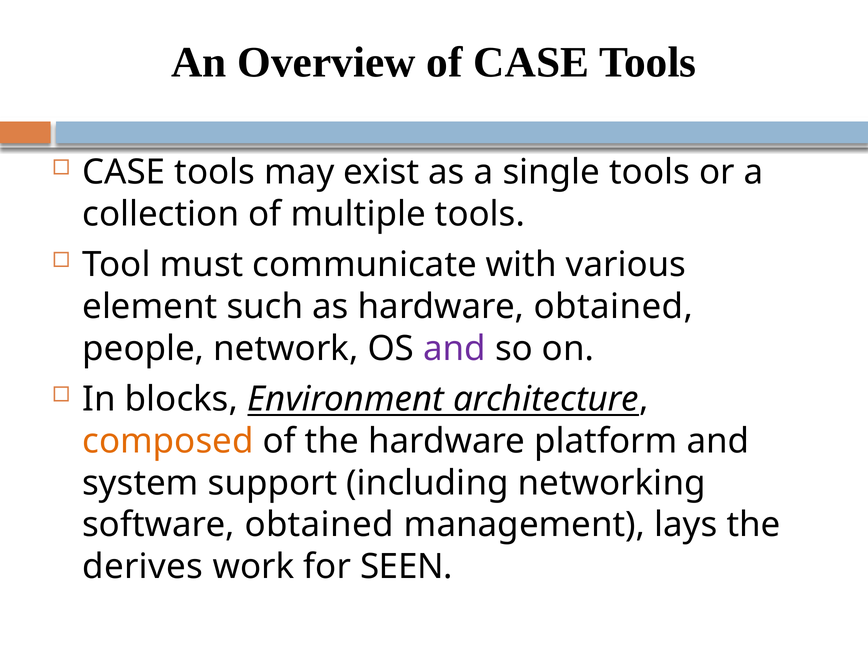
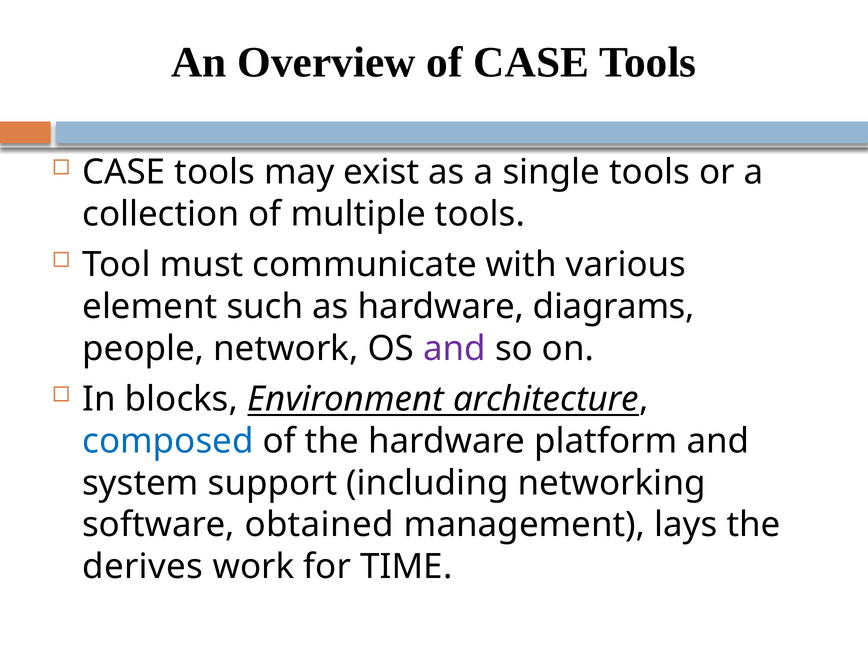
hardware obtained: obtained -> diagrams
composed colour: orange -> blue
SEEN: SEEN -> TIME
